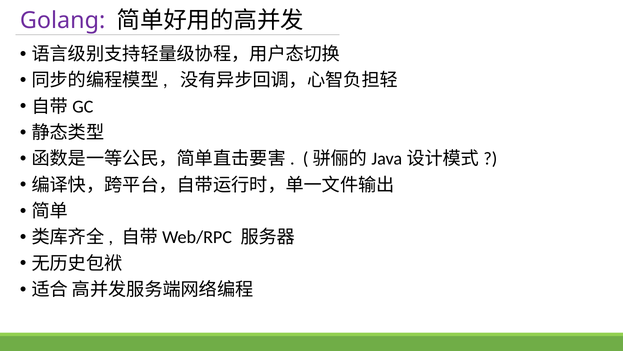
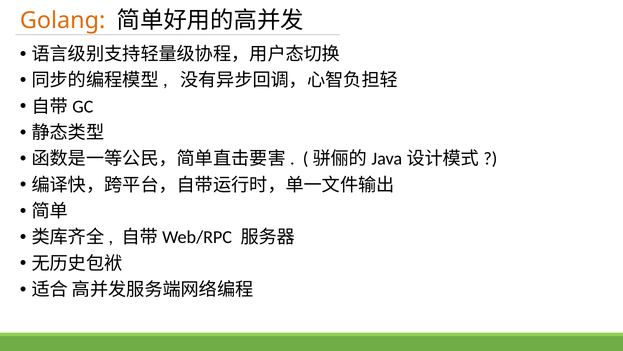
Golang colour: purple -> orange
